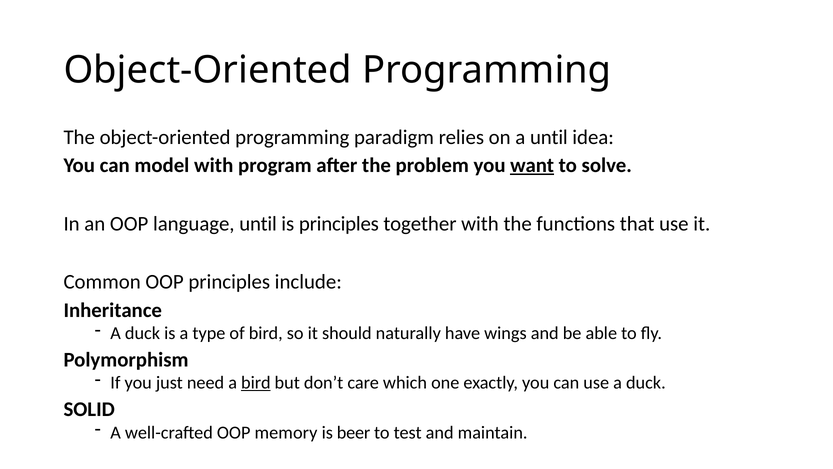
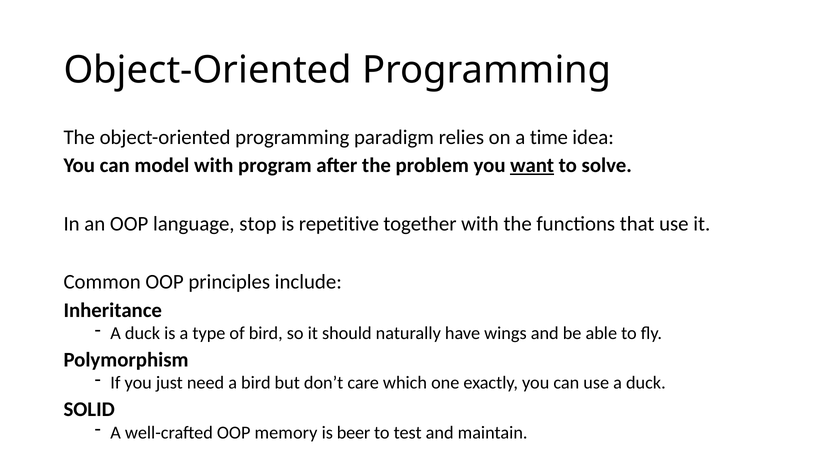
a until: until -> time
language until: until -> stop
is principles: principles -> repetitive
bird at (256, 382) underline: present -> none
